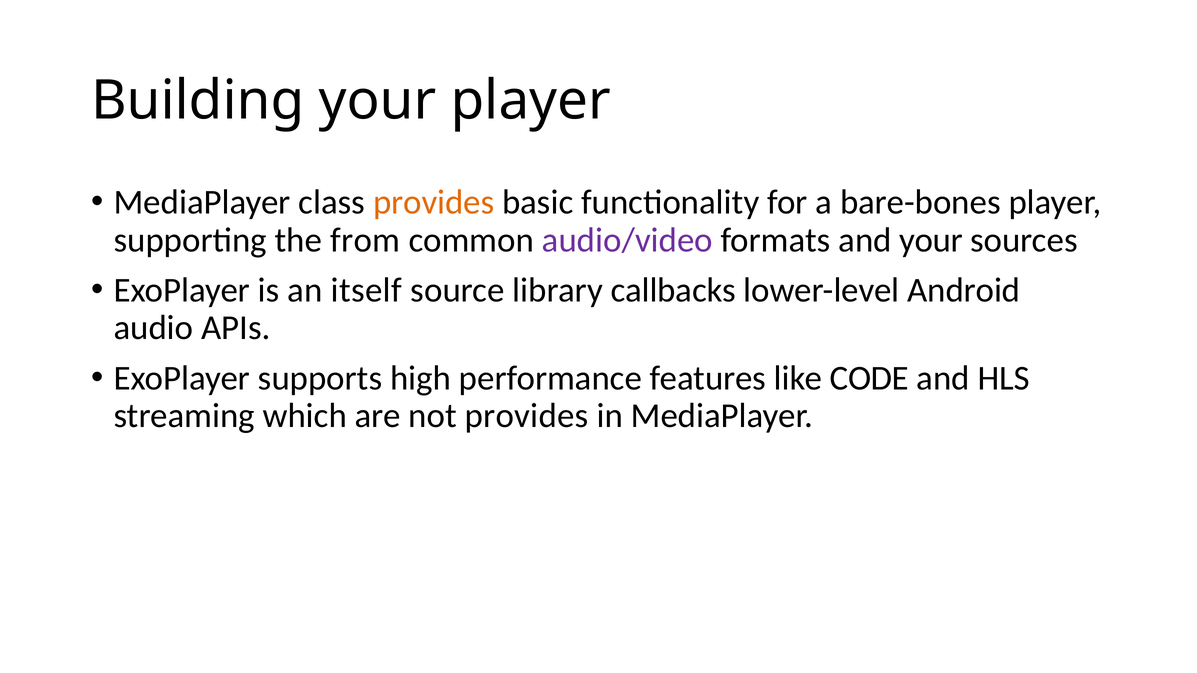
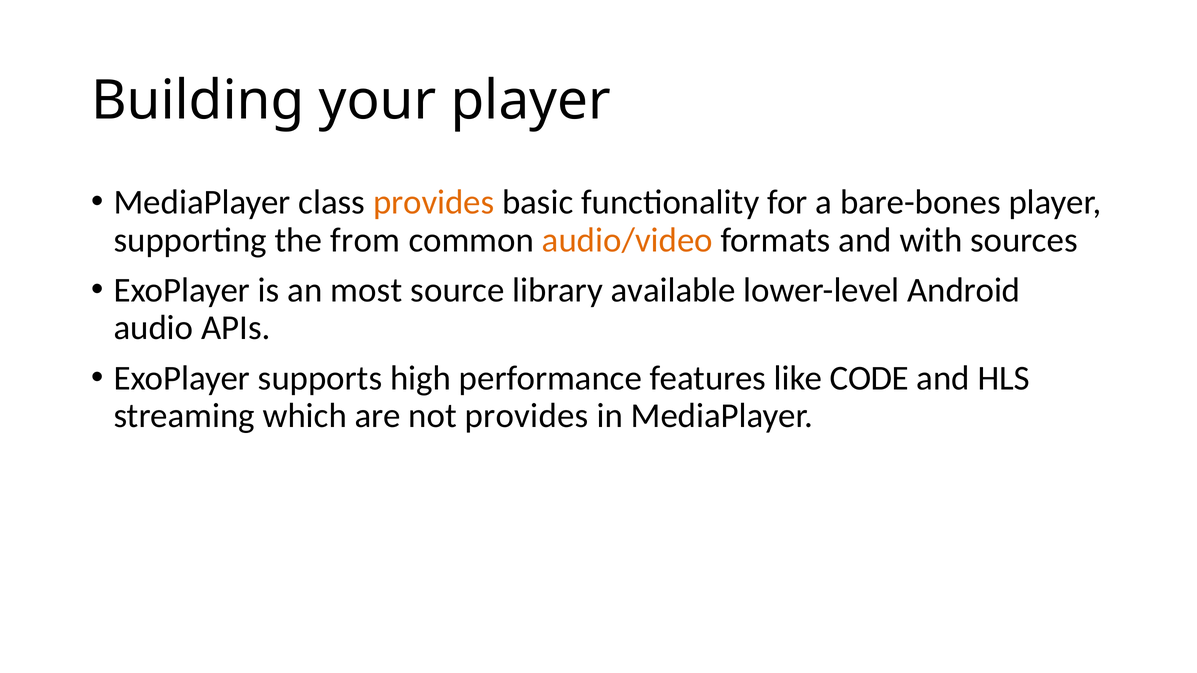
audio/video colour: purple -> orange
and your: your -> with
itself: itself -> most
callbacks: callbacks -> available
